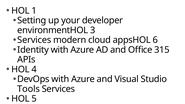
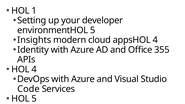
environmentHOL 3: 3 -> 5
Services at (34, 40): Services -> Insights
appsHOL 6: 6 -> 4
315: 315 -> 355
Tools at (29, 89): Tools -> Code
